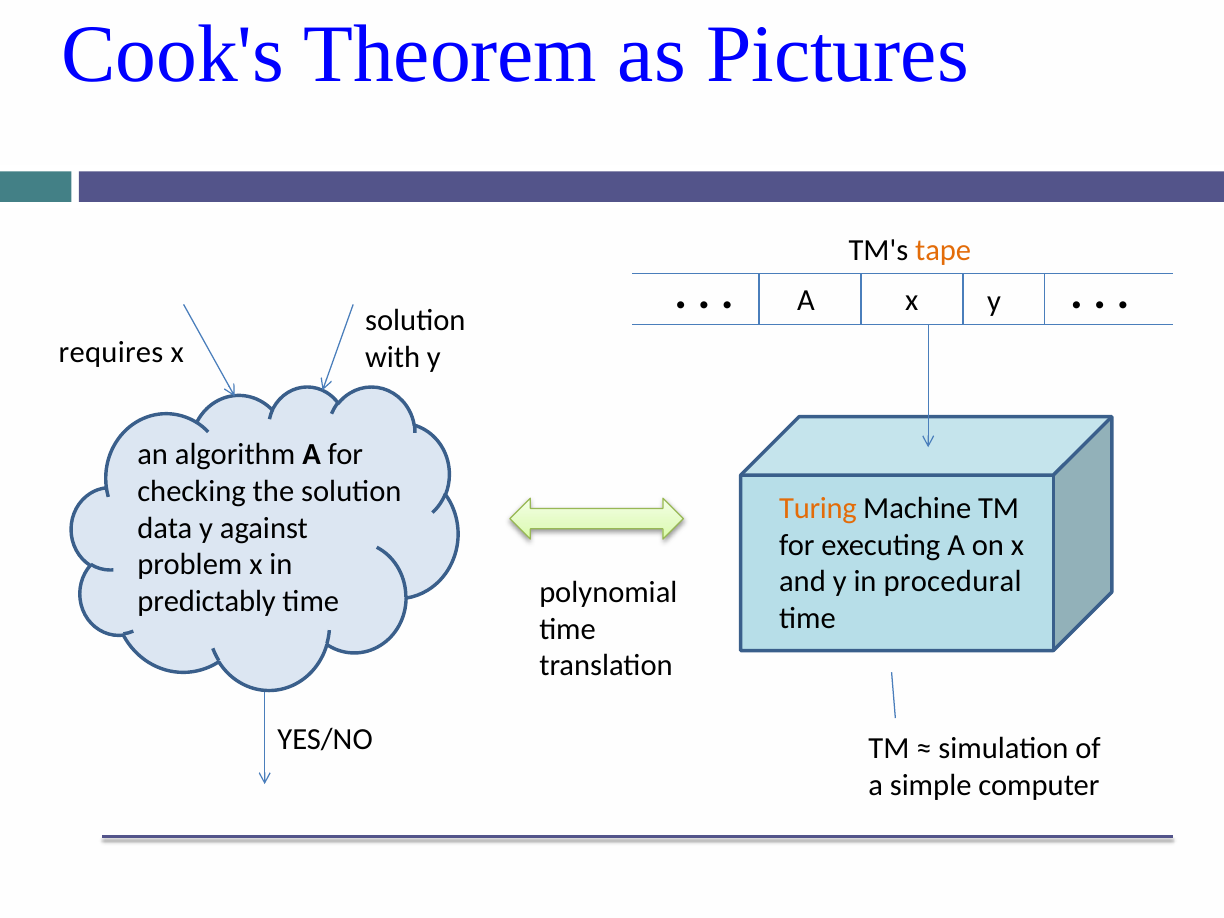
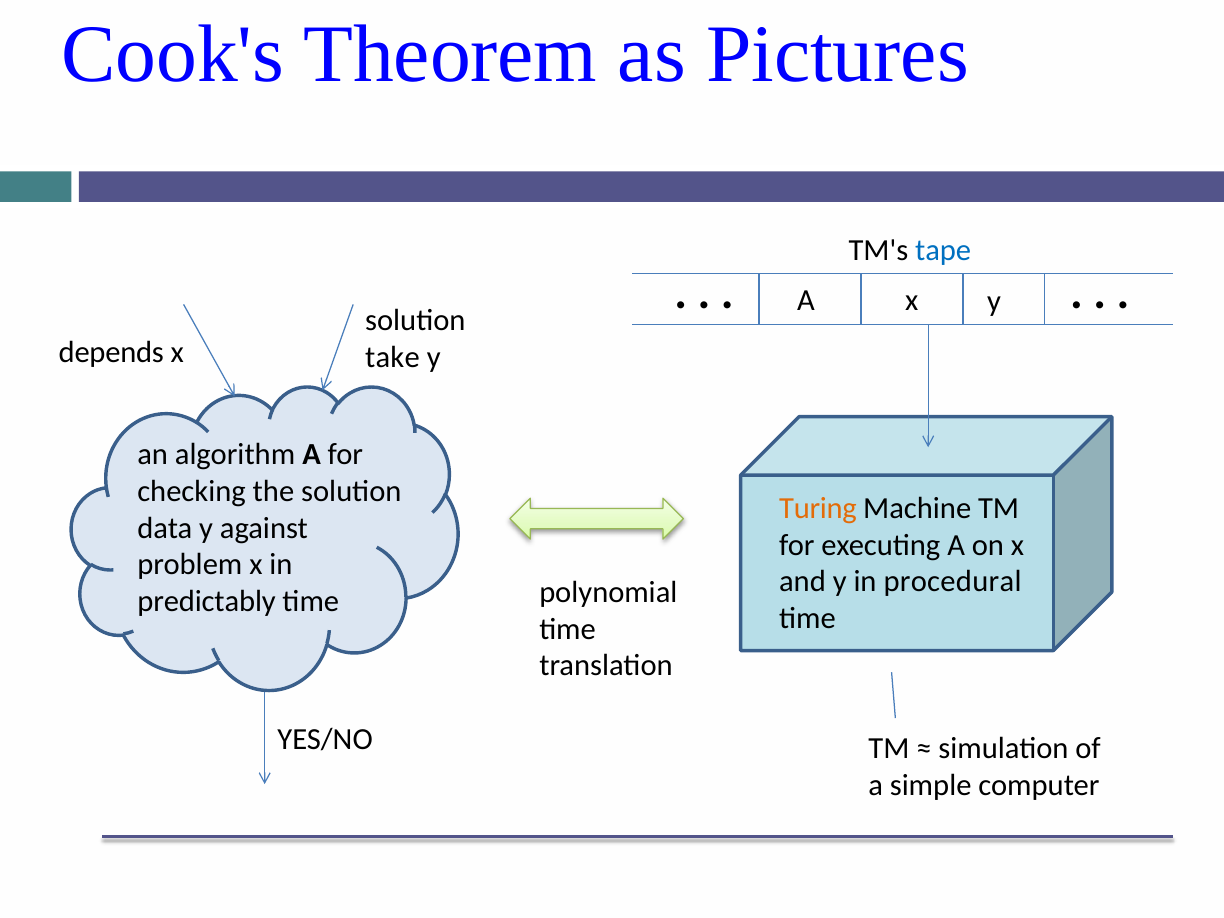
tape colour: orange -> blue
requires: requires -> depends
with: with -> take
